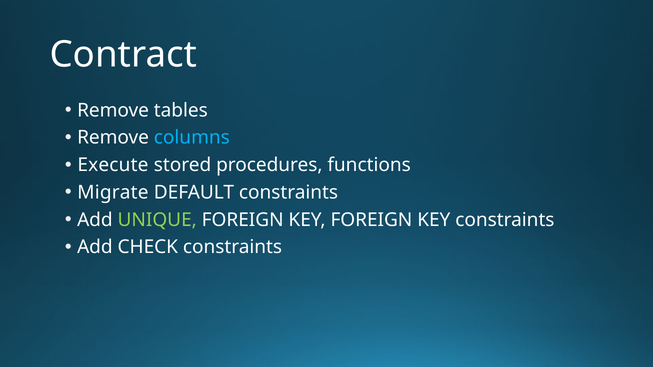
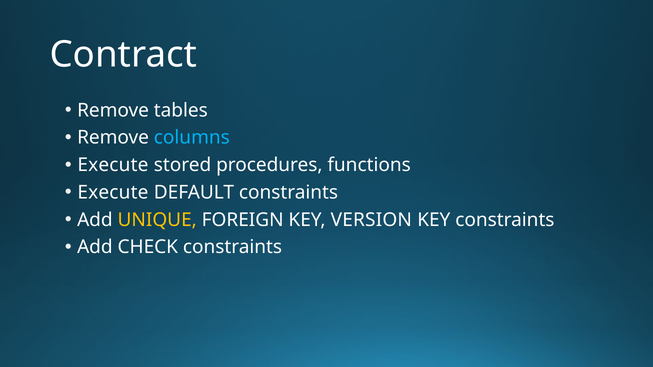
Migrate at (113, 193): Migrate -> Execute
UNIQUE colour: light green -> yellow
KEY FOREIGN: FOREIGN -> VERSION
